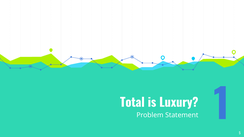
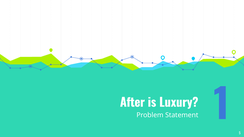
Total: Total -> After
